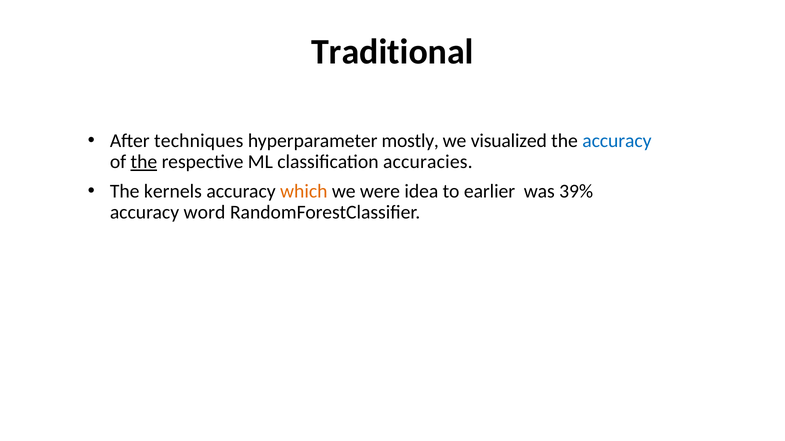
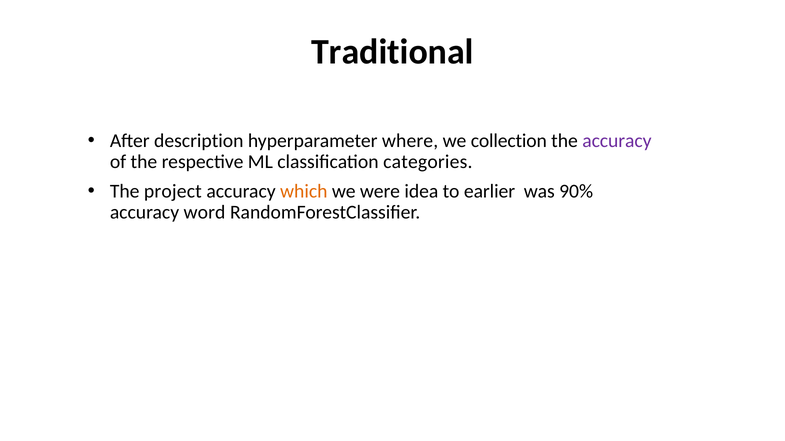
techniques: techniques -> description
mostly: mostly -> where
visualized: visualized -> collection
accuracy at (617, 141) colour: blue -> purple
the at (144, 162) underline: present -> none
accuracies: accuracies -> categories
kernels: kernels -> project
39%: 39% -> 90%
